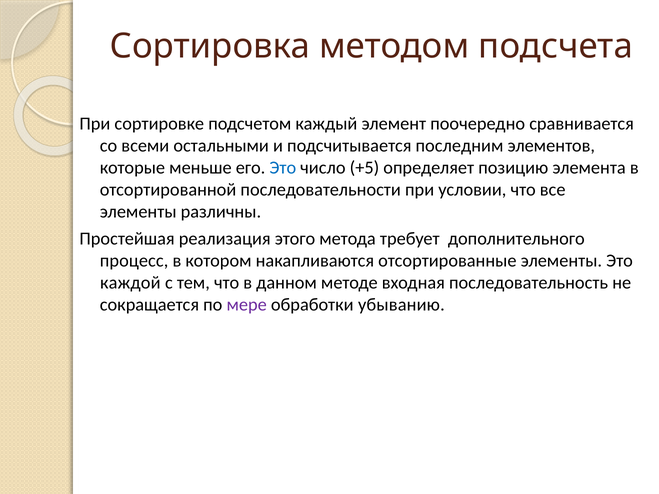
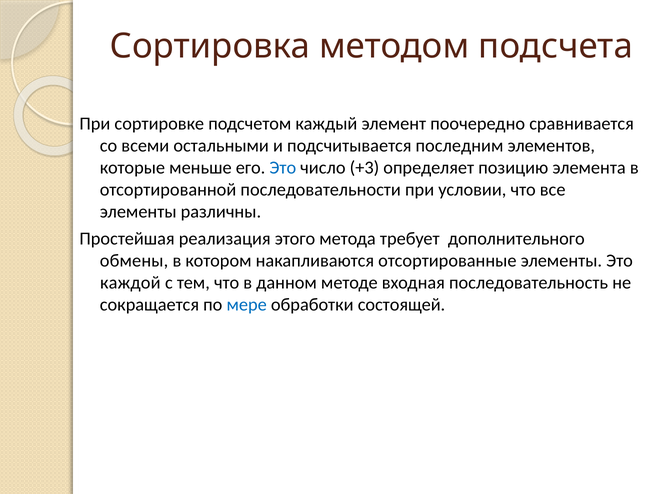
+5: +5 -> +3
процесс: процесс -> обмены
мере colour: purple -> blue
убыванию: убыванию -> состоящей
